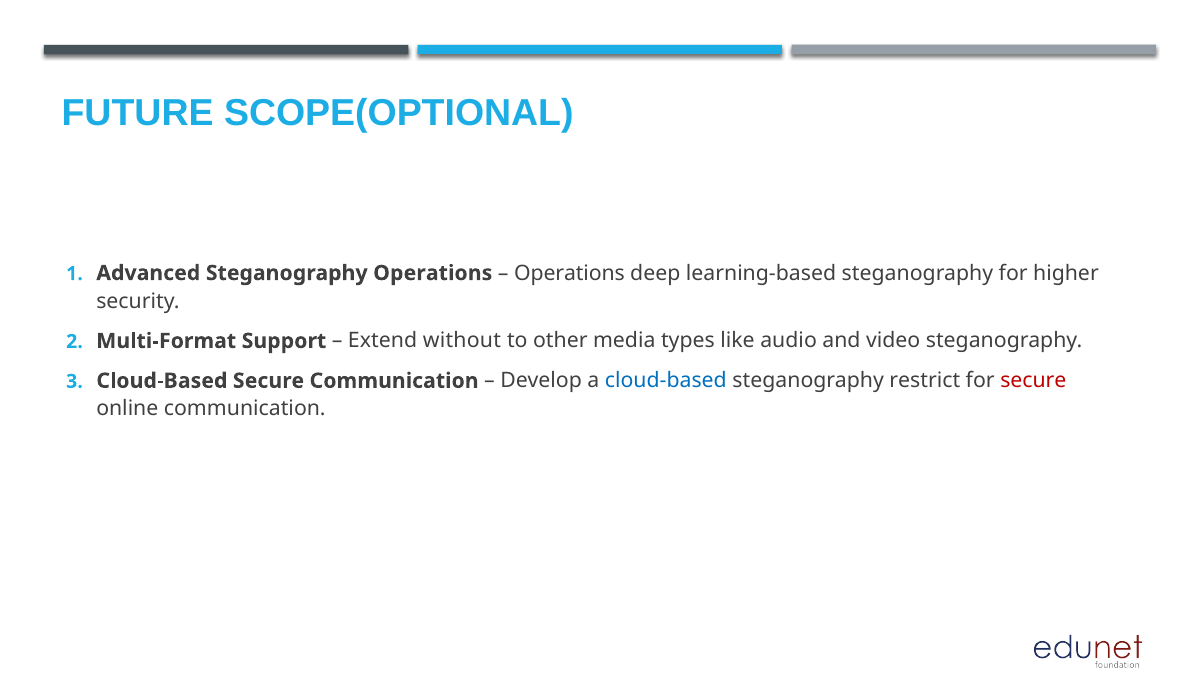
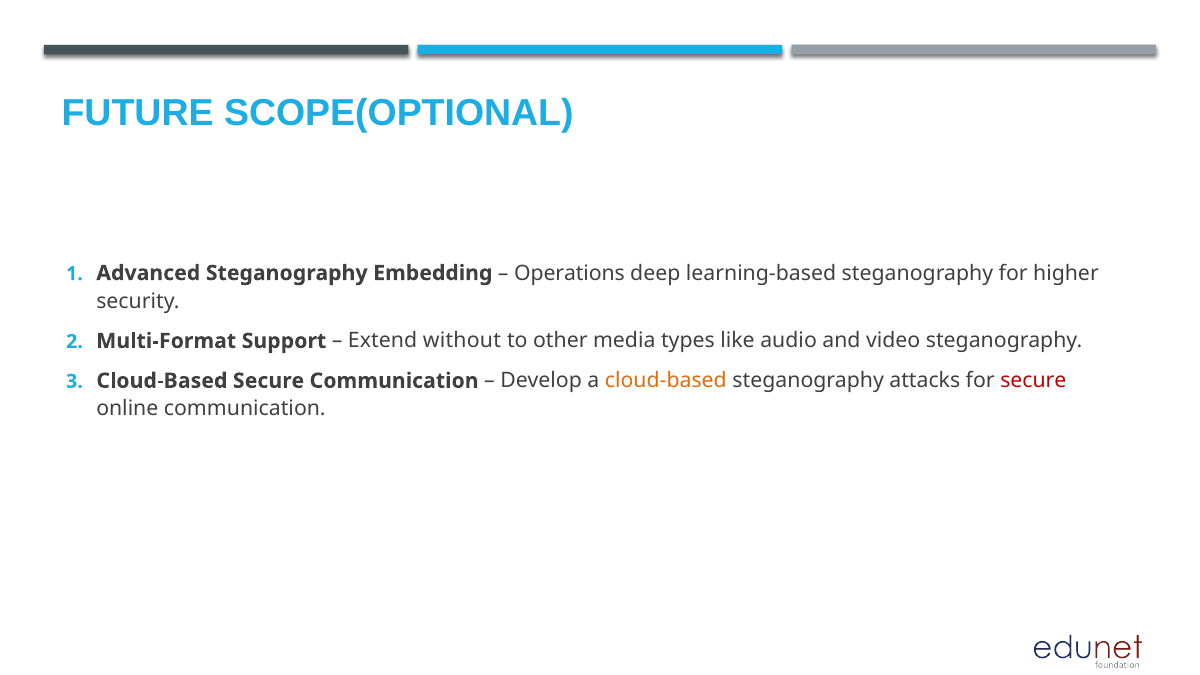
Steganography Operations: Operations -> Embedding
cloud-based at (666, 381) colour: blue -> orange
restrict: restrict -> attacks
